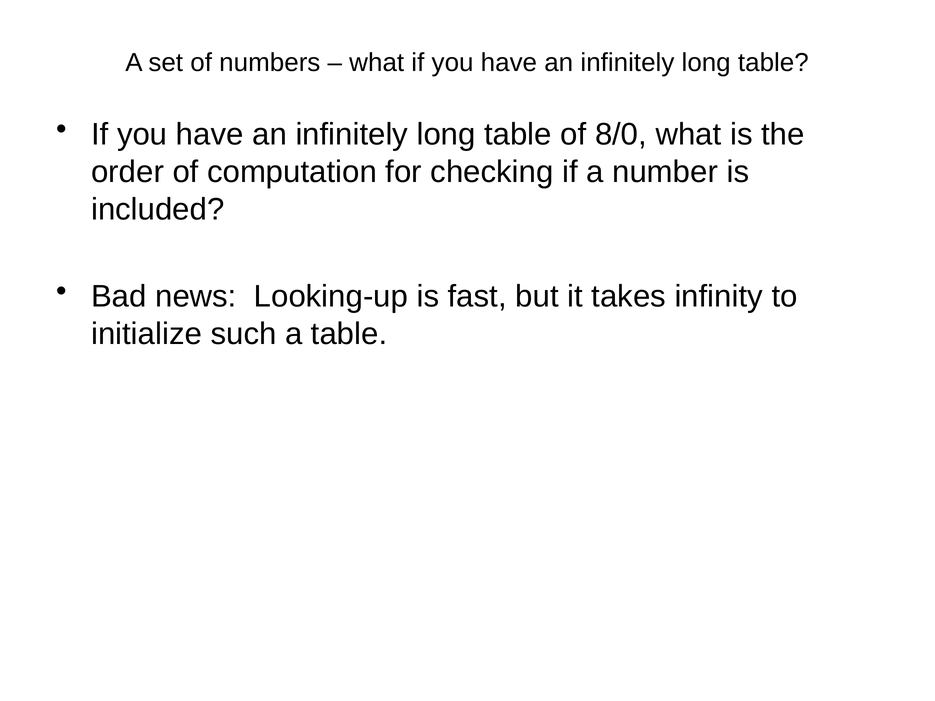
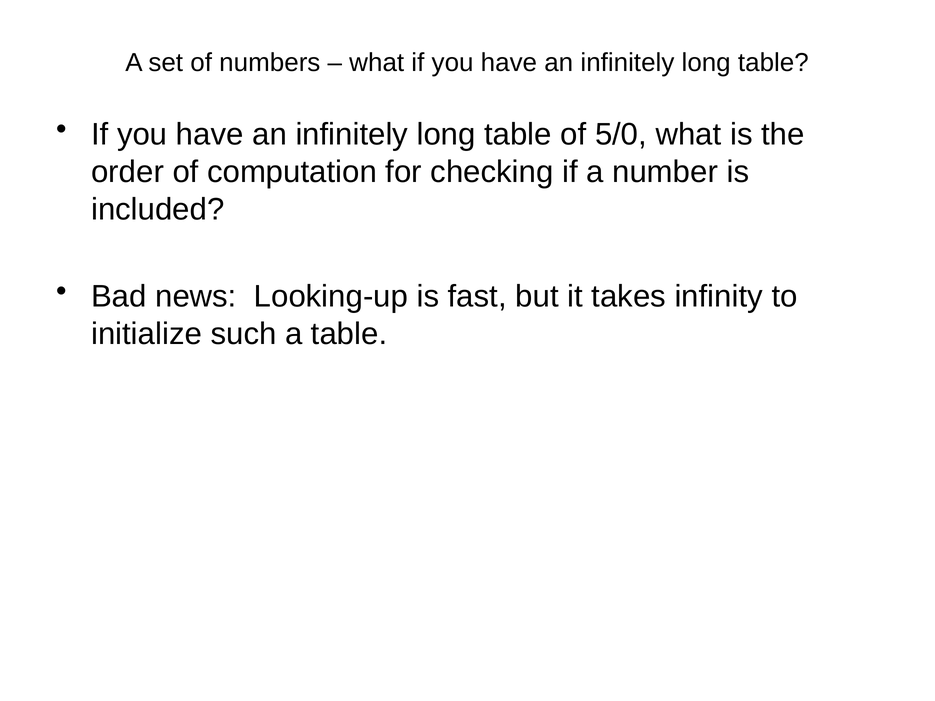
8/0: 8/0 -> 5/0
